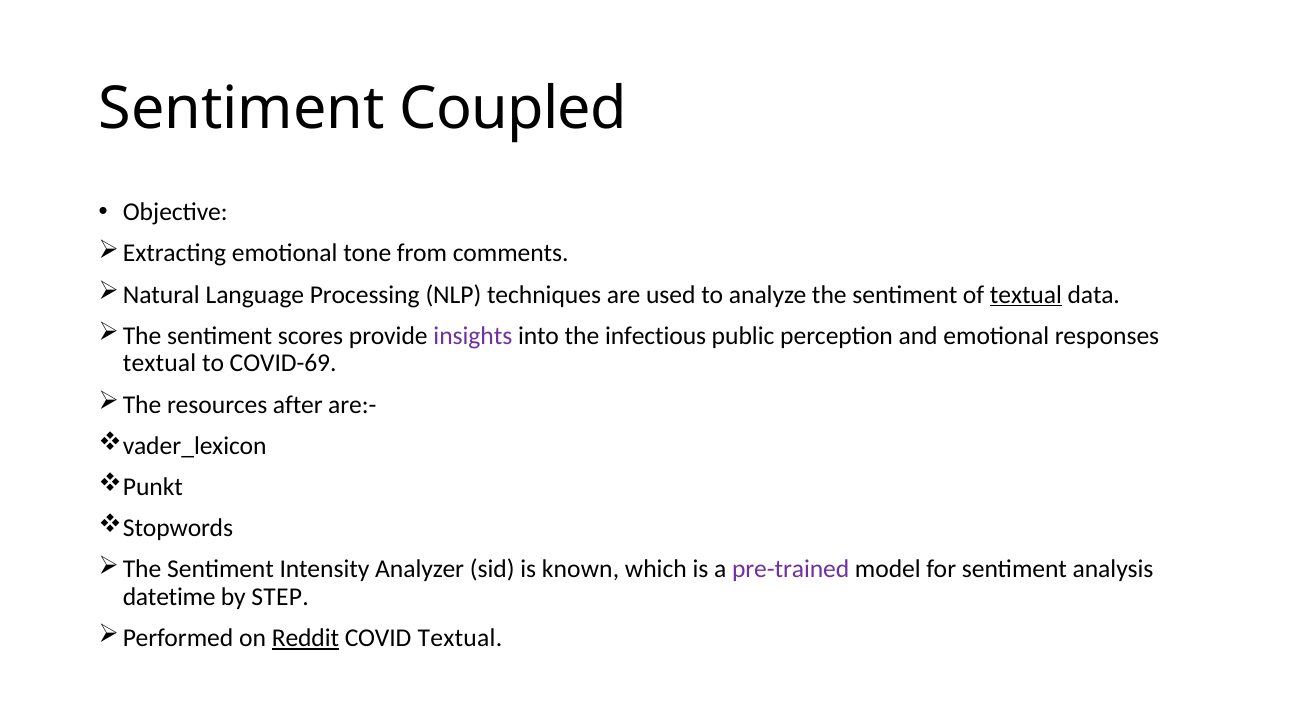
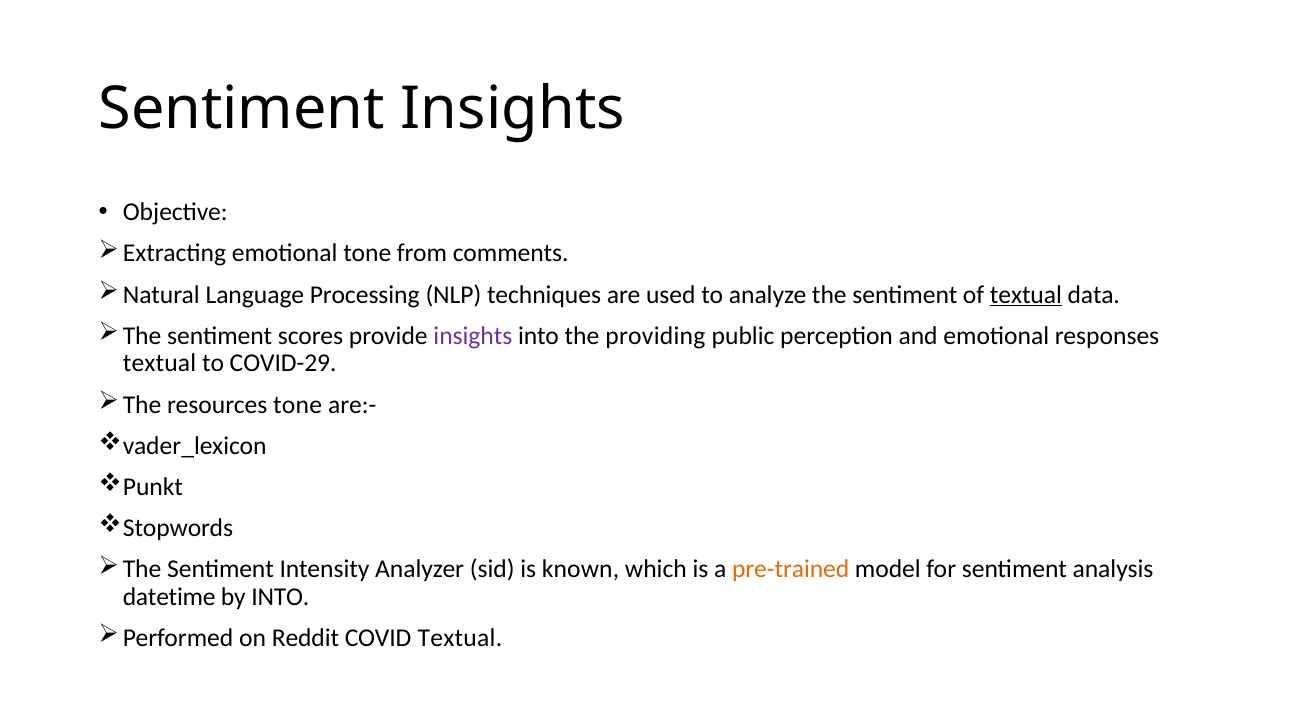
Sentiment Coupled: Coupled -> Insights
infectious: infectious -> providing
COVID-69: COVID-69 -> COVID-29
resources after: after -> tone
pre-trained colour: purple -> orange
by STEP: STEP -> INTO
Reddit underline: present -> none
